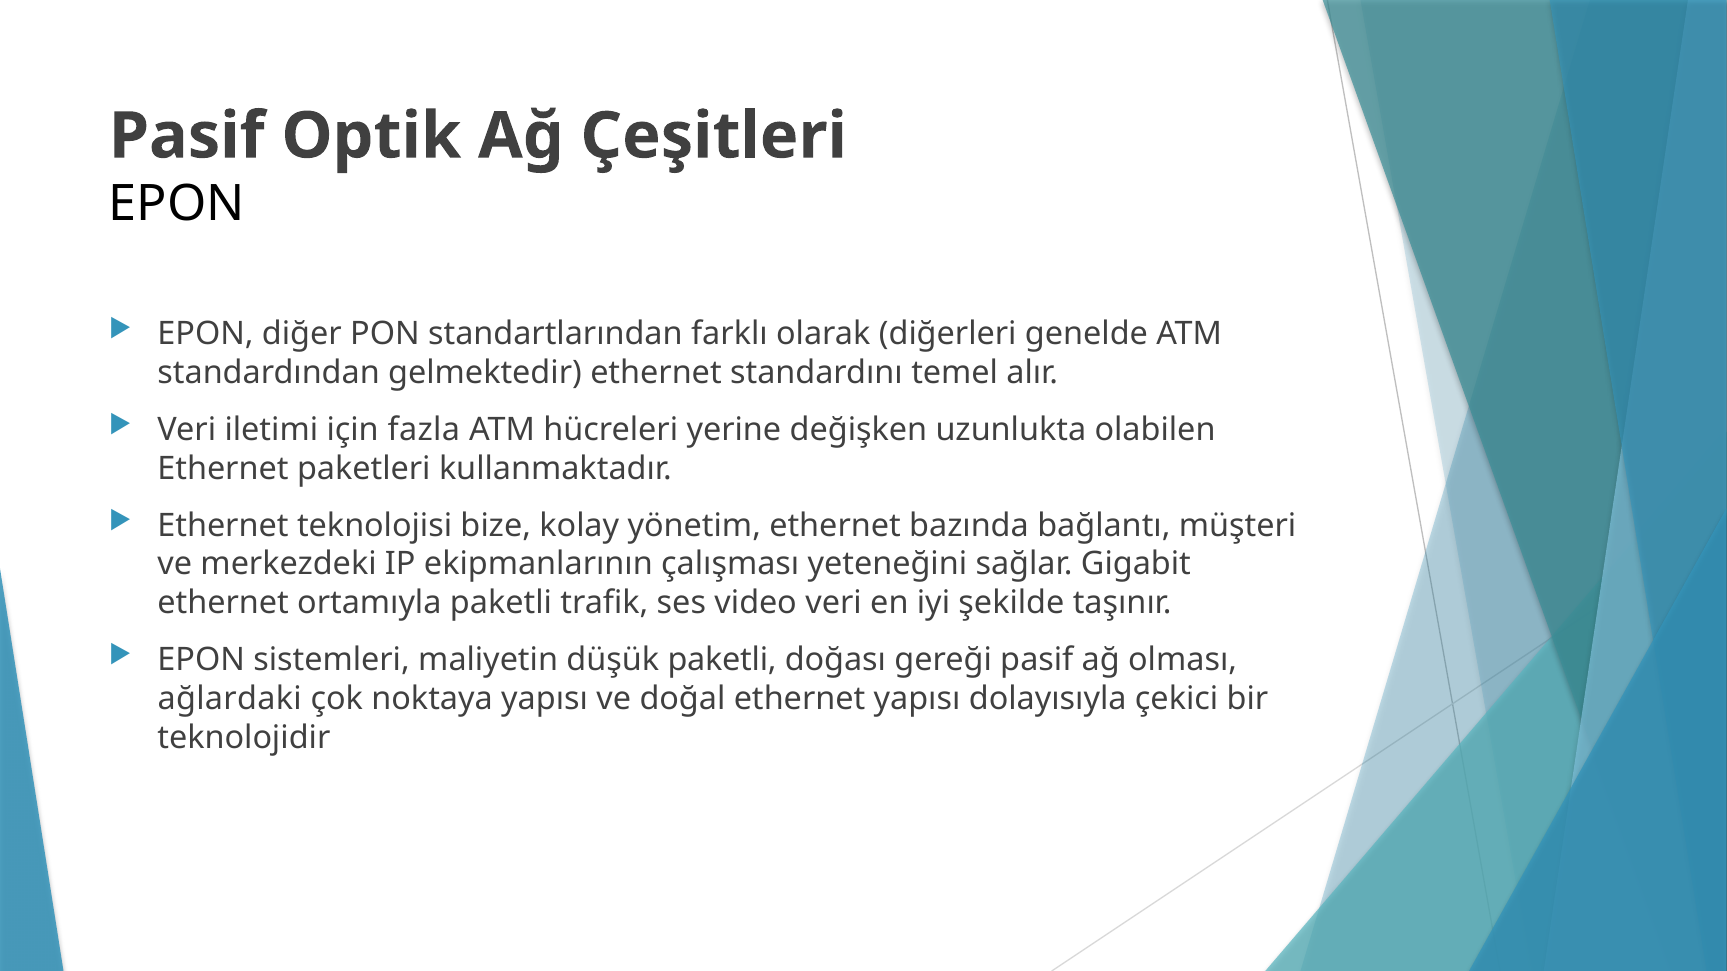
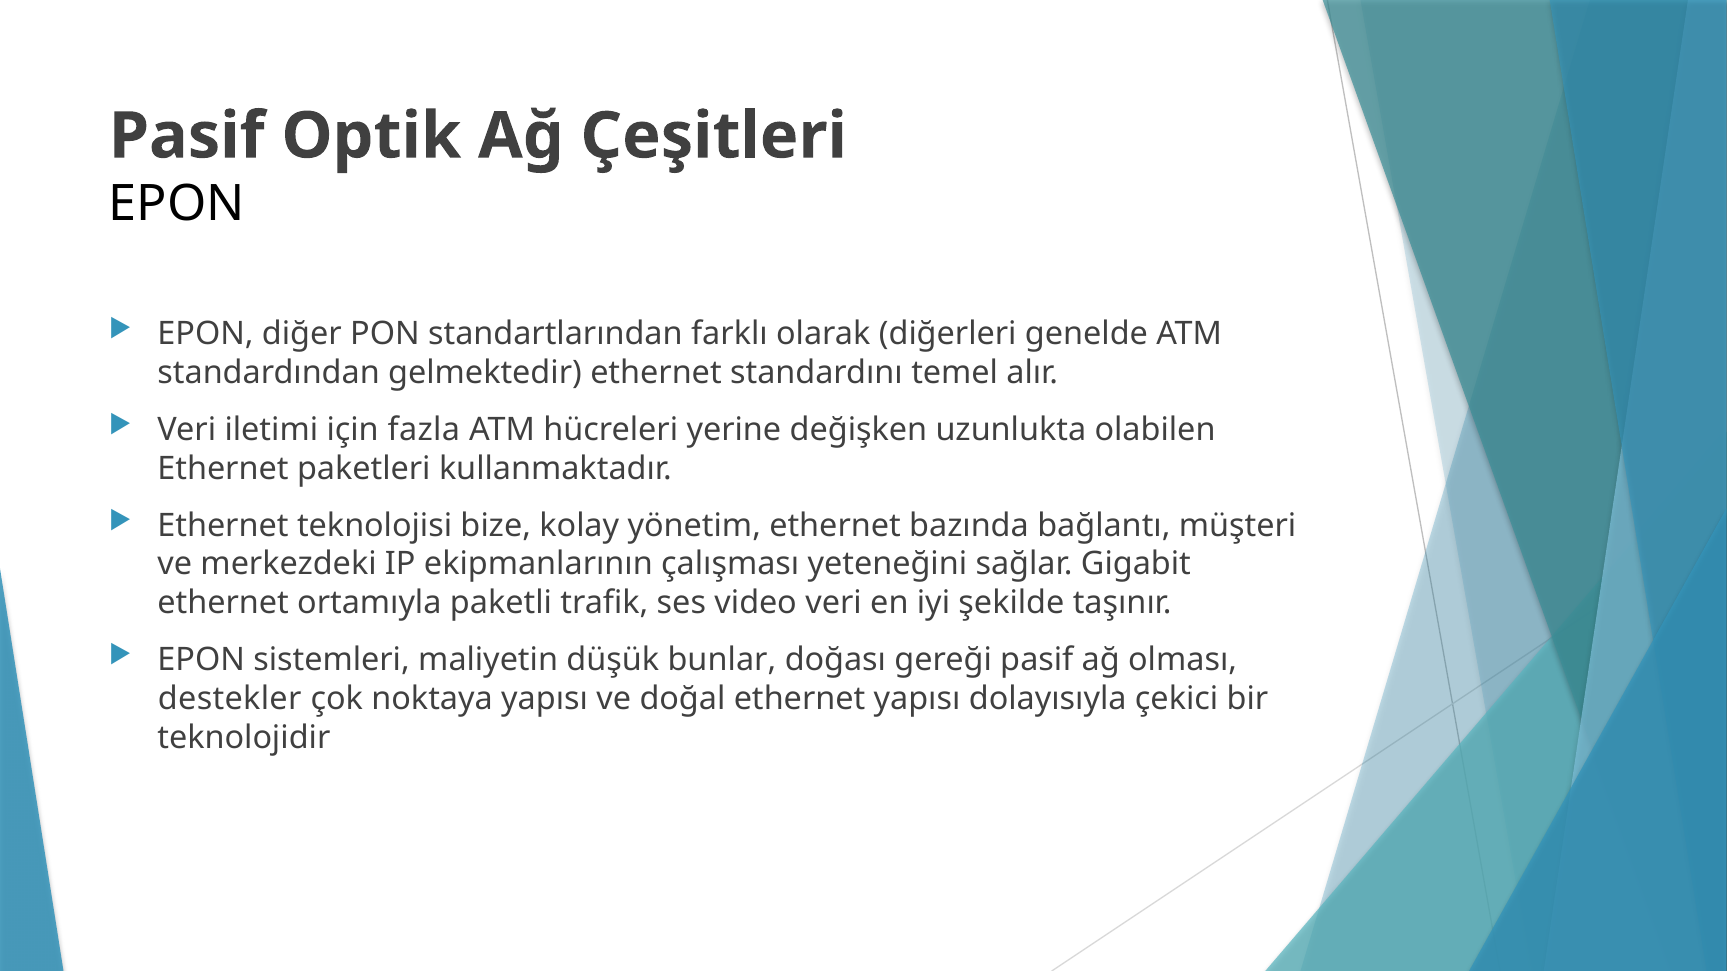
düşük paketli: paketli -> bunlar
ağlardaki: ağlardaki -> destekler
